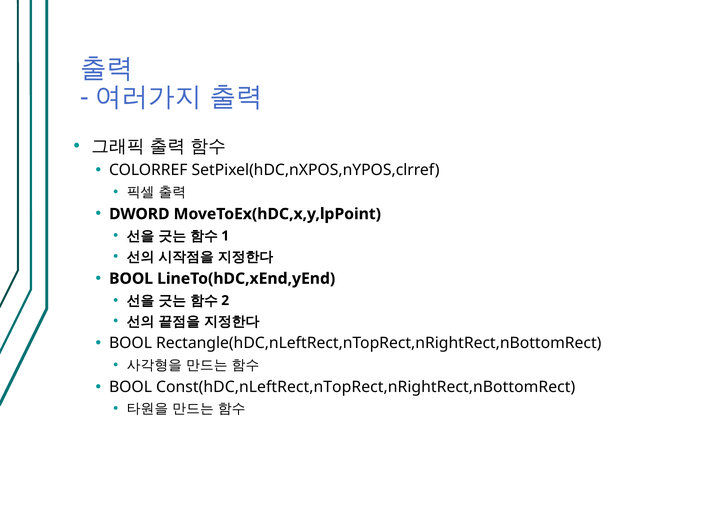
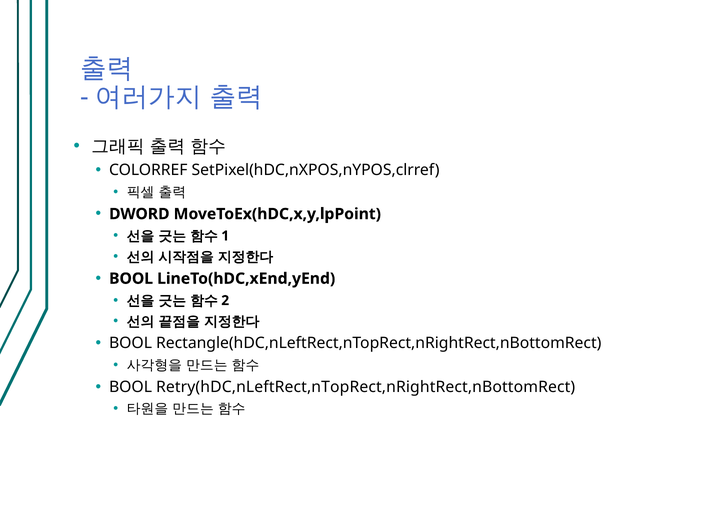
Const(hDC,nLeftRect,nTopRect,nRightRect,nBottomRect: Const(hDC,nLeftRect,nTopRect,nRightRect,nBottomRect -> Retry(hDC,nLeftRect,nTopRect,nRightRect,nBottomRect
